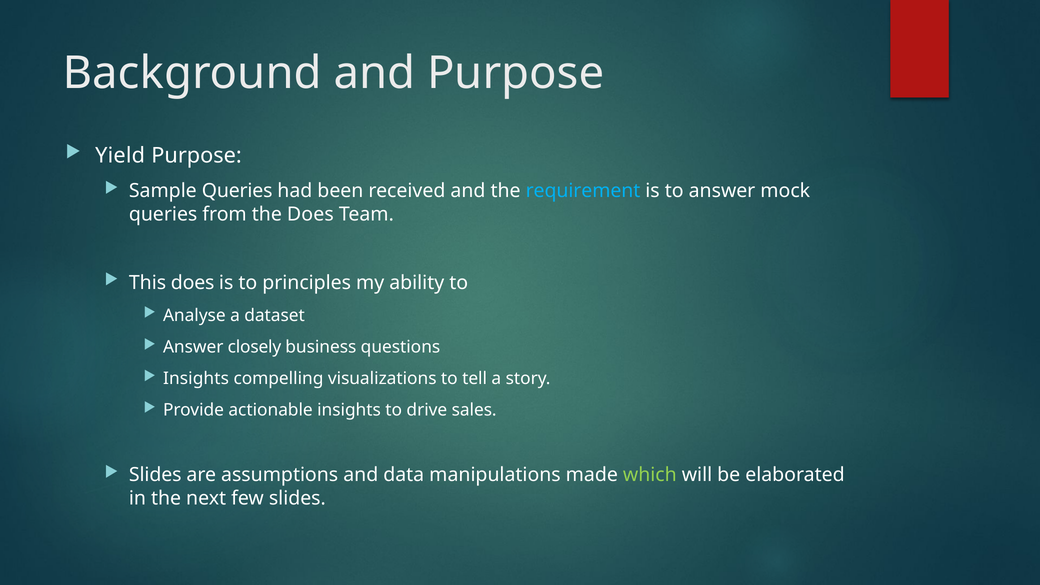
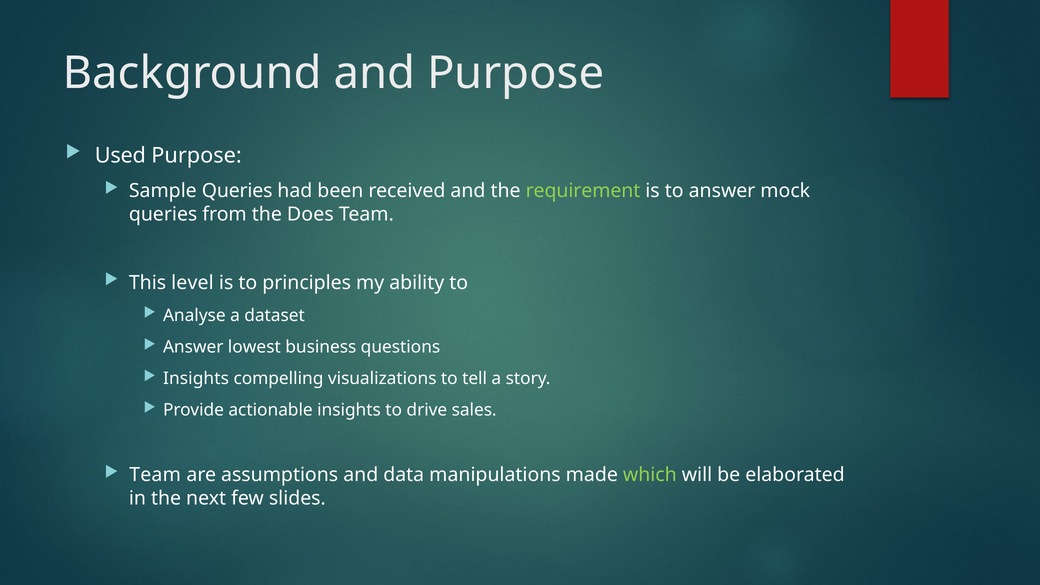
Yield: Yield -> Used
requirement colour: light blue -> light green
This does: does -> level
closely: closely -> lowest
Slides at (155, 475): Slides -> Team
